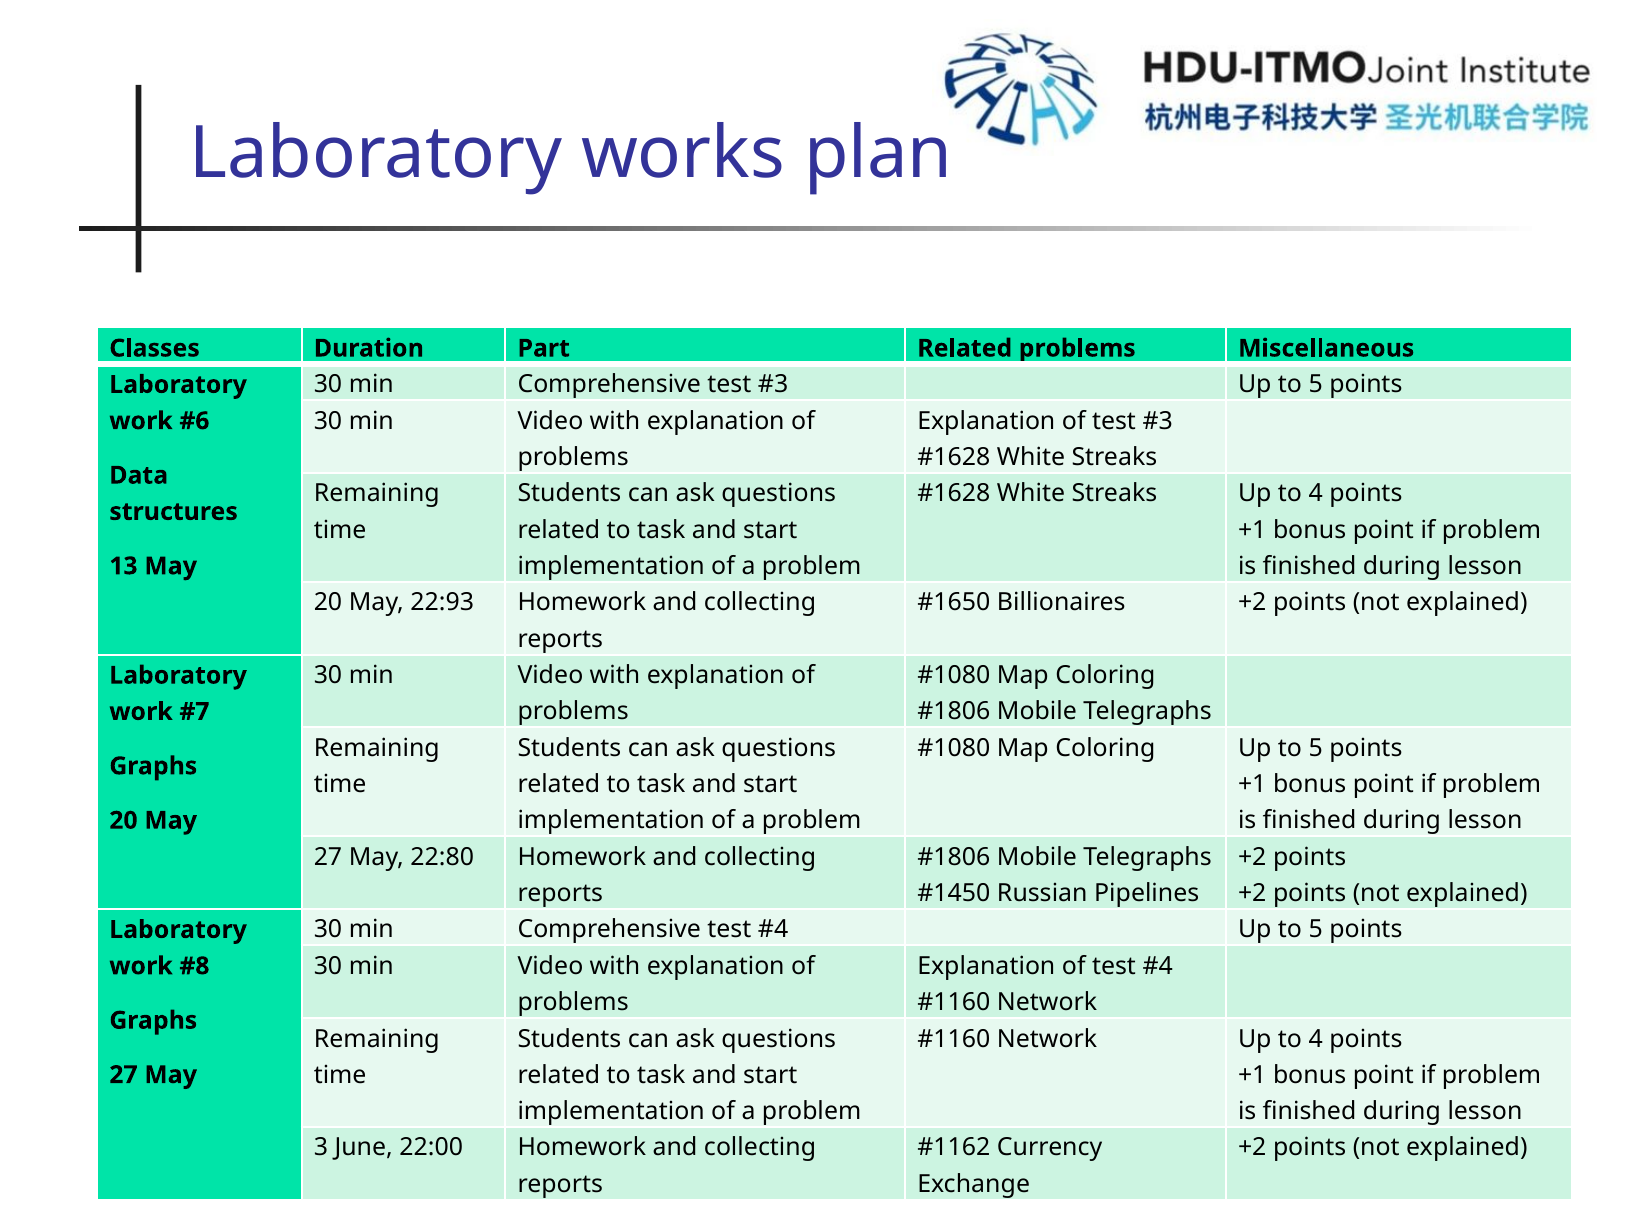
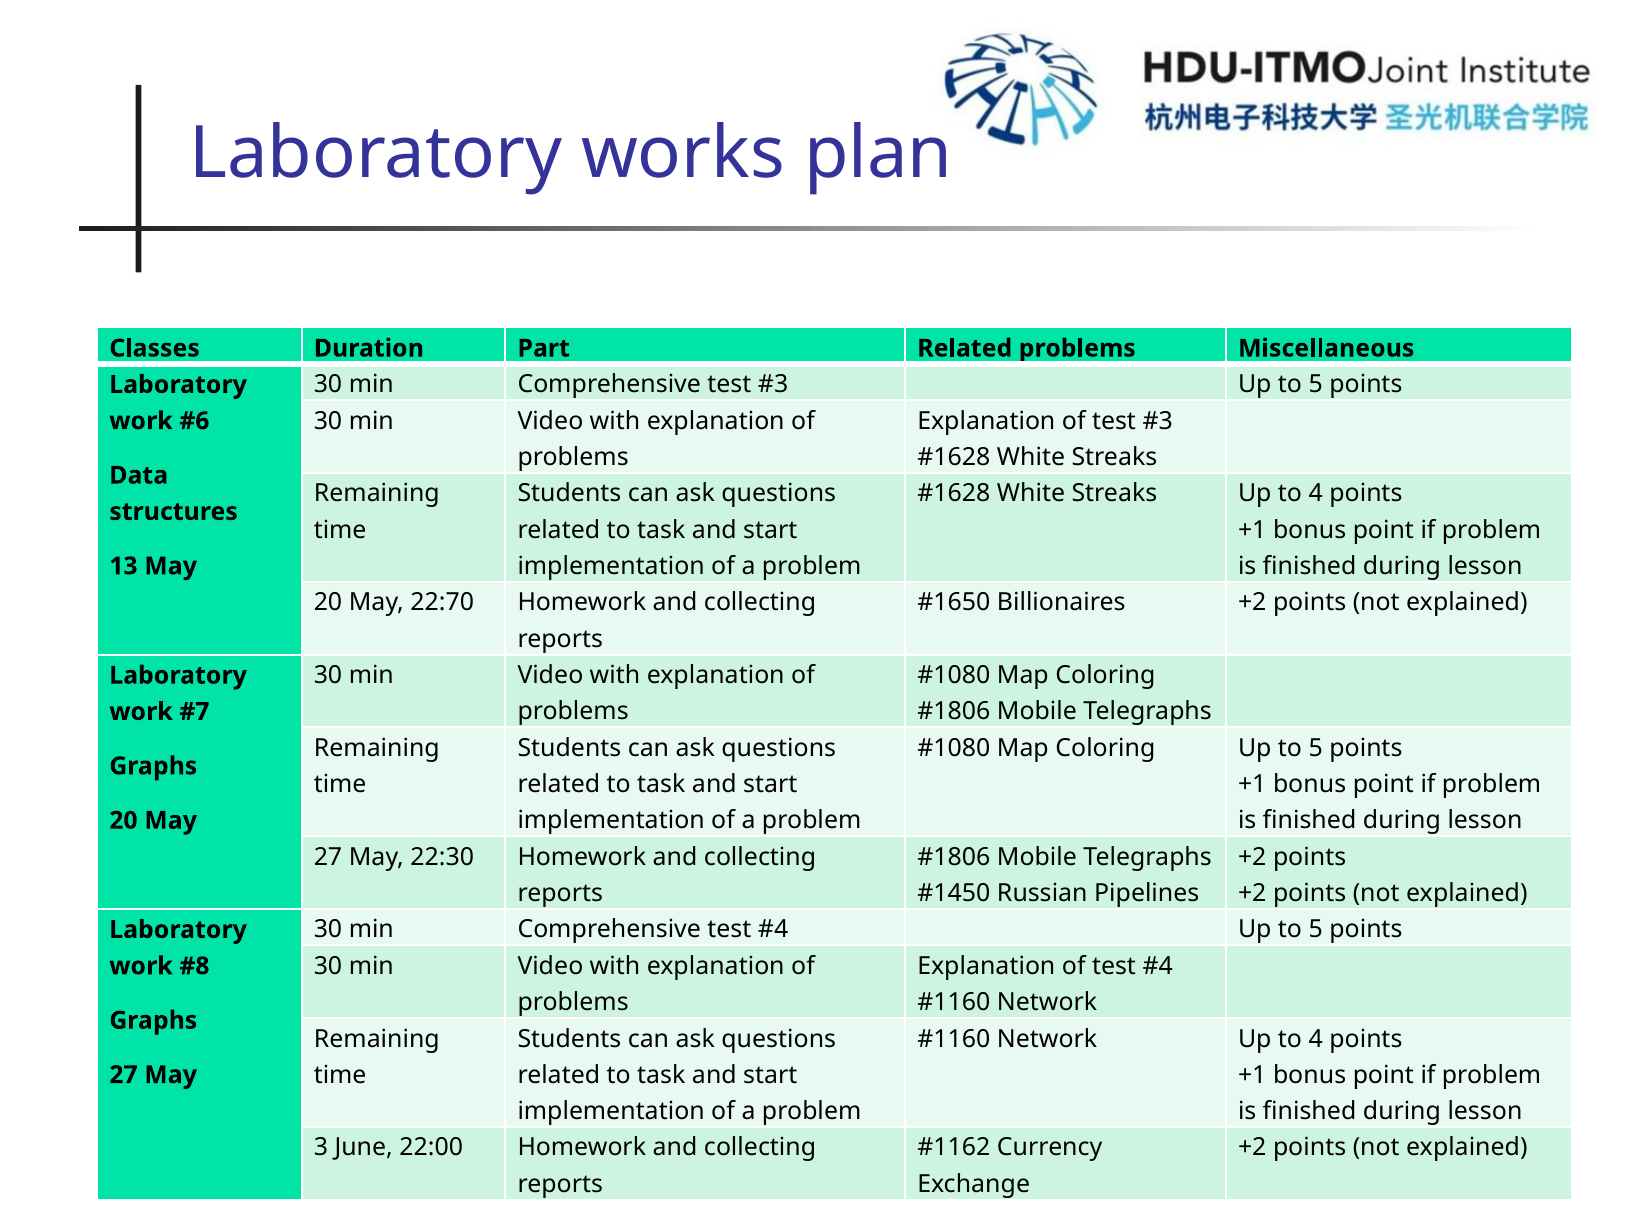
22:93: 22:93 -> 22:70
22:80: 22:80 -> 22:30
